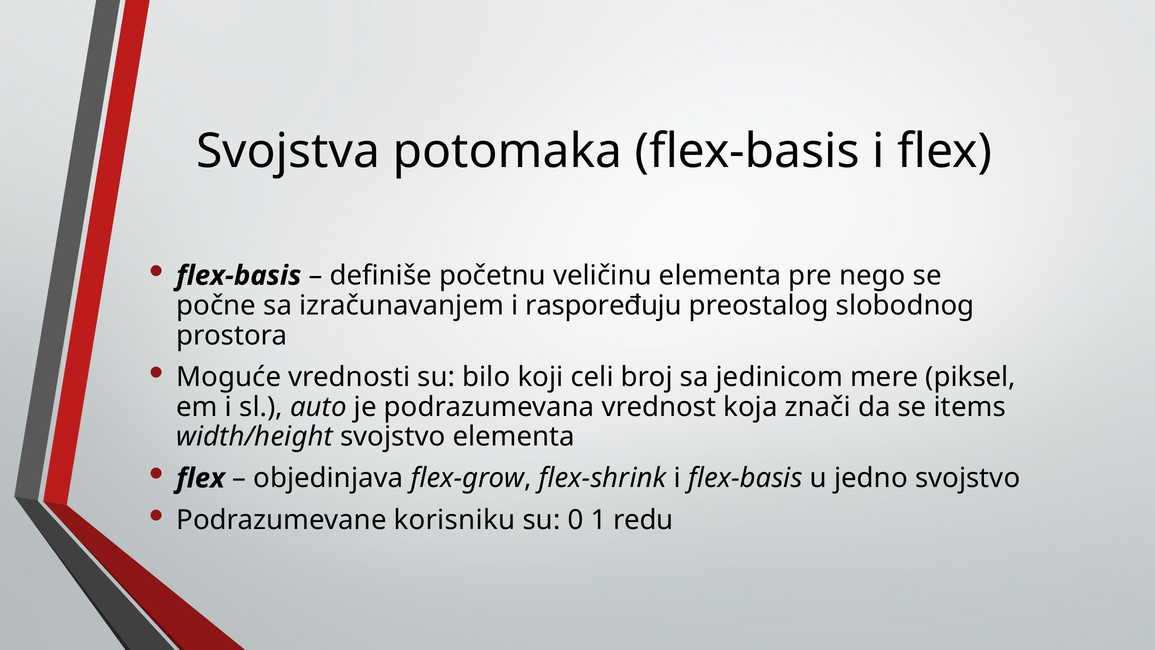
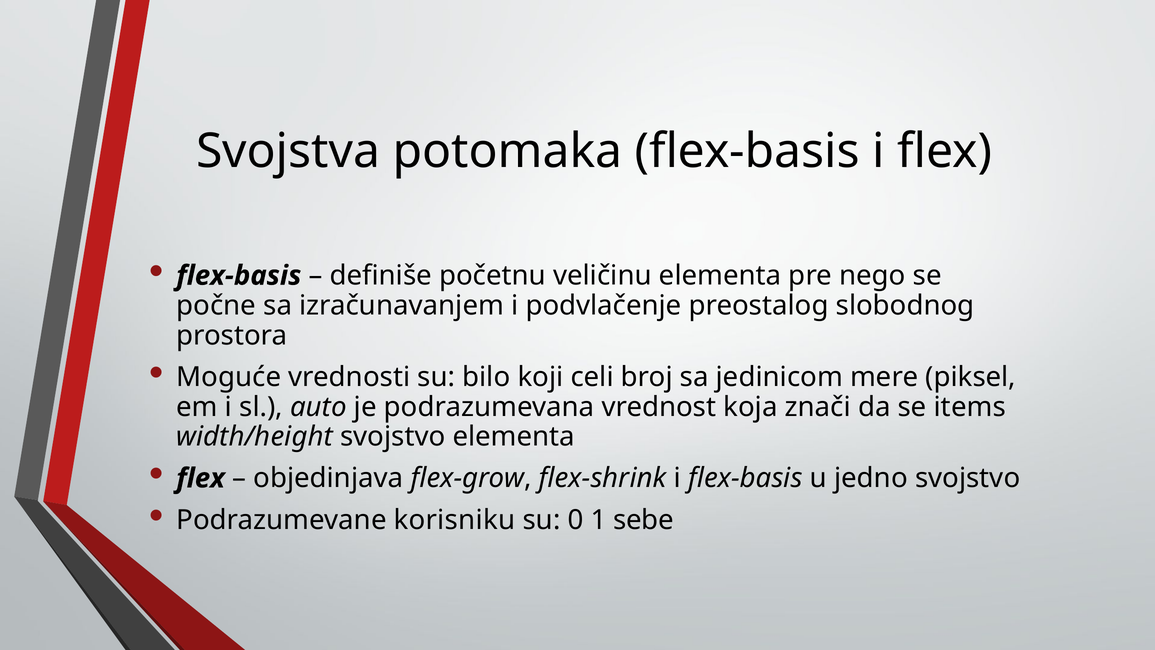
raspoređuju: raspoređuju -> podvlačenje
redu: redu -> sebe
